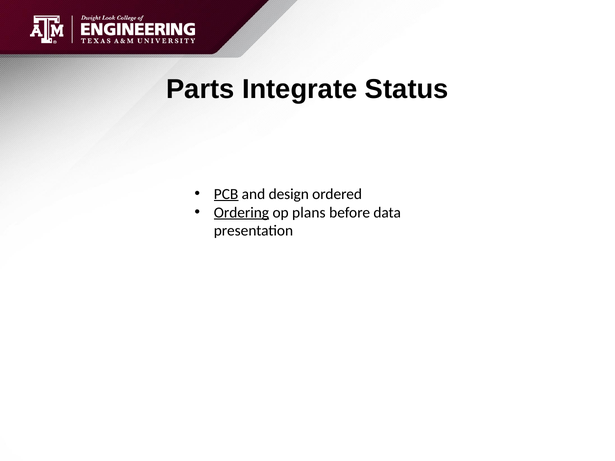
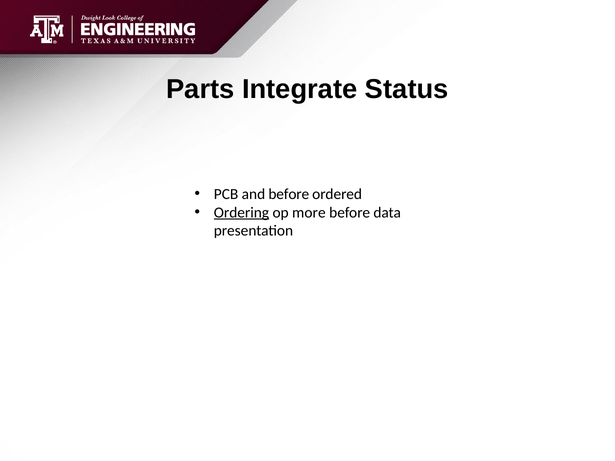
PCB underline: present -> none
and design: design -> before
plans: plans -> more
